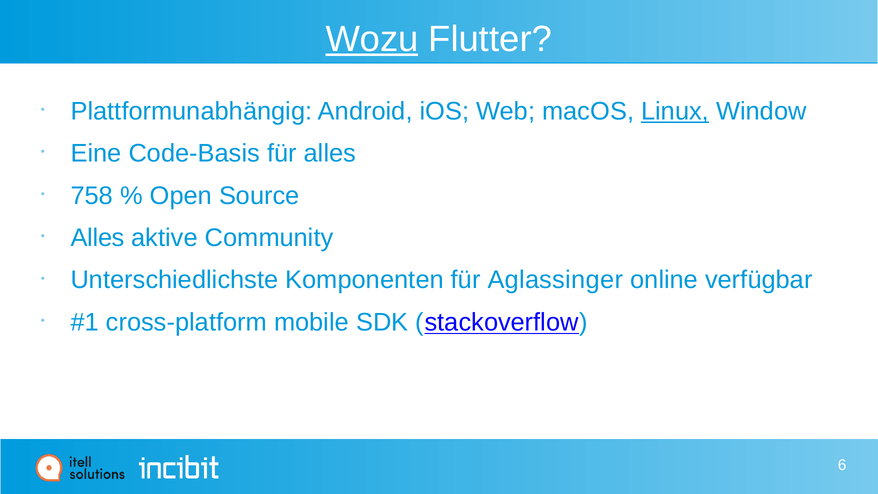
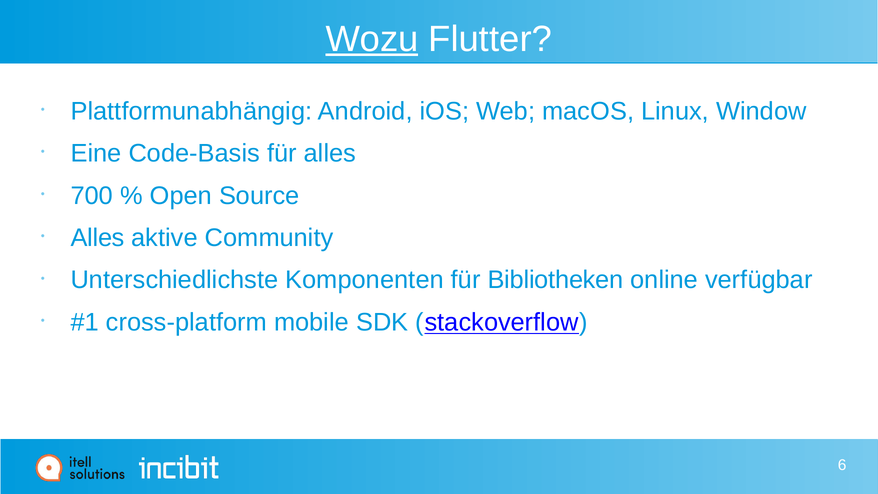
Linux underline: present -> none
758: 758 -> 700
Aglassinger: Aglassinger -> Bibliotheken
